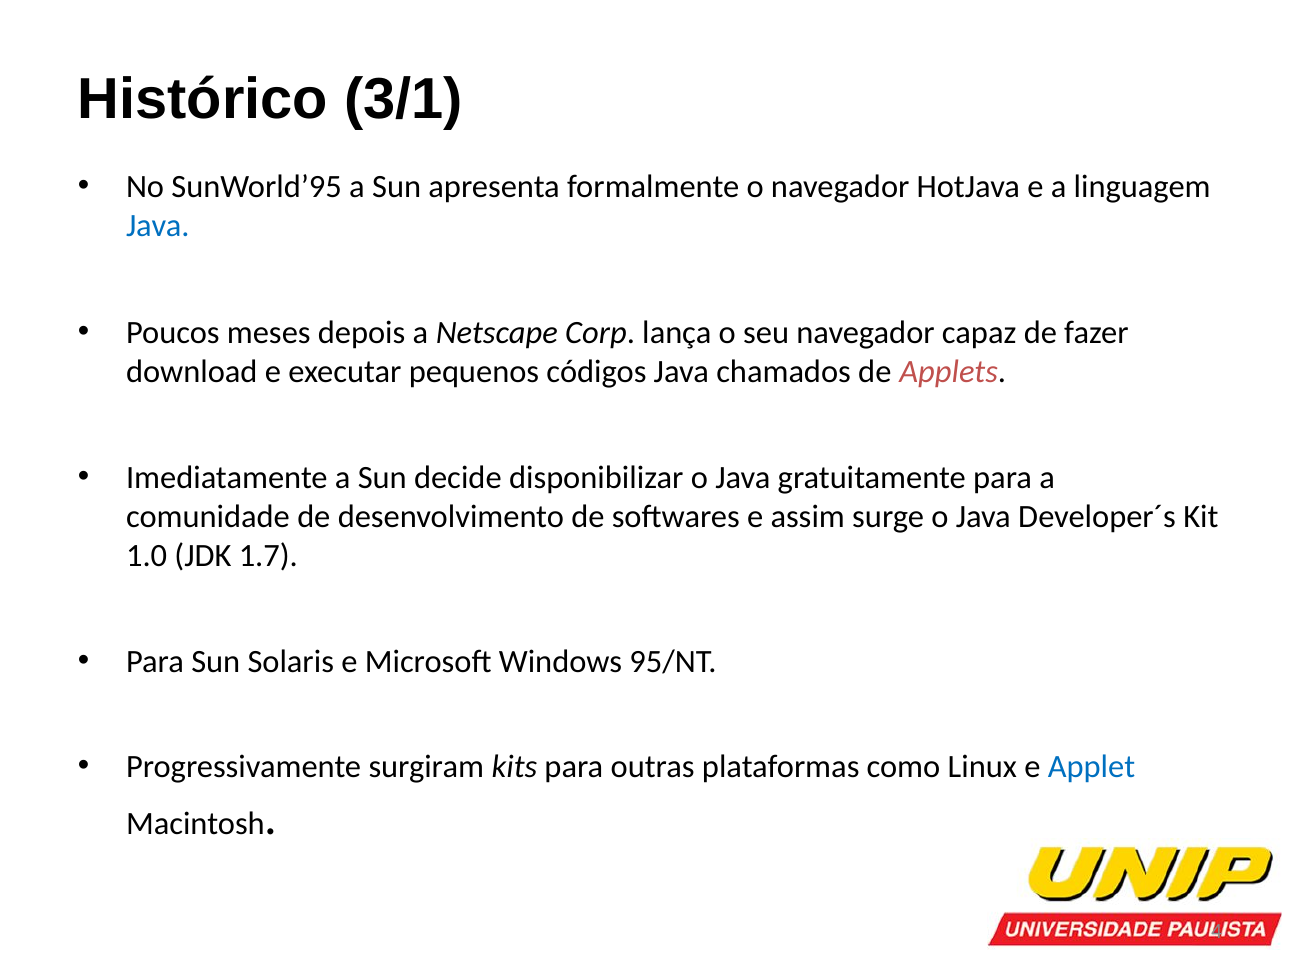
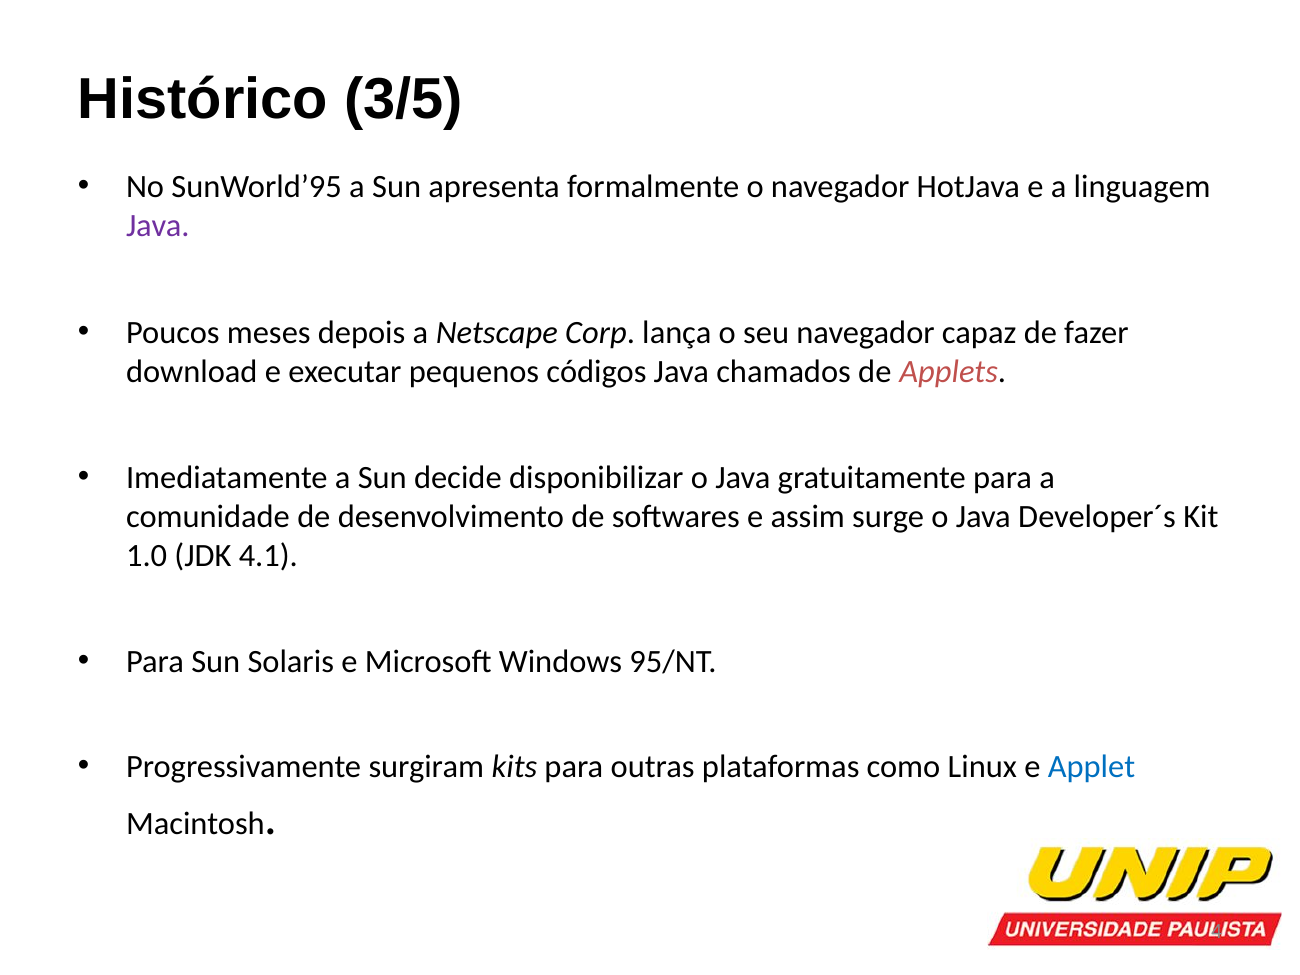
3/1: 3/1 -> 3/5
Java at (158, 226) colour: blue -> purple
1.7: 1.7 -> 4.1
